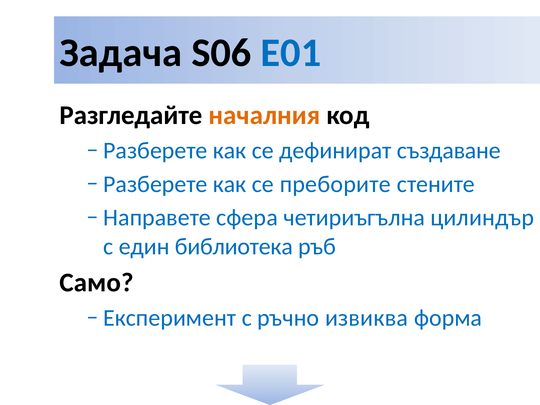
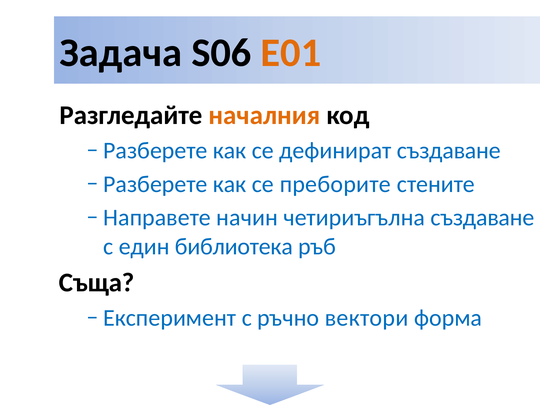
E01 colour: blue -> orange
сфера: сфера -> начин
четириъгълна цилиндър: цилиндър -> създаване
Само: Само -> Съща
извиква: извиква -> вектори
